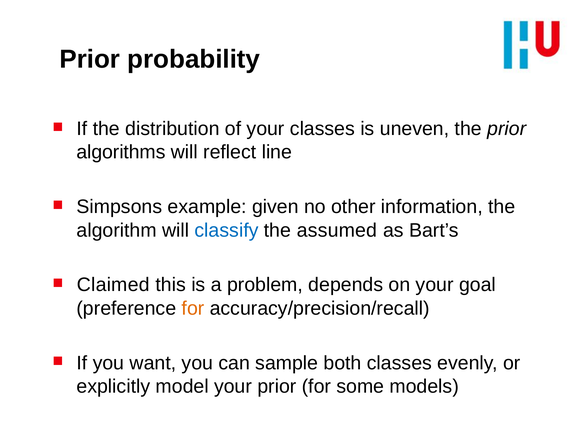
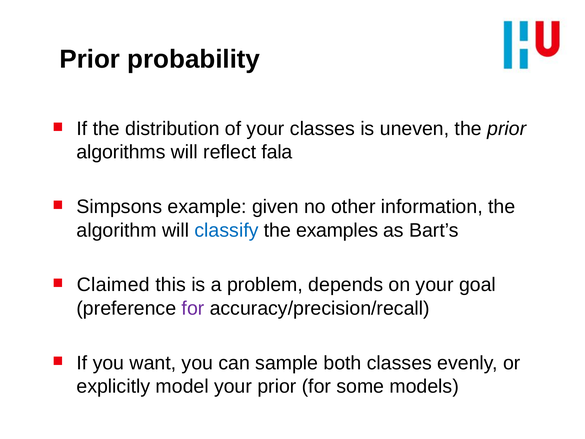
line: line -> fala
assumed: assumed -> examples
for at (193, 308) colour: orange -> purple
